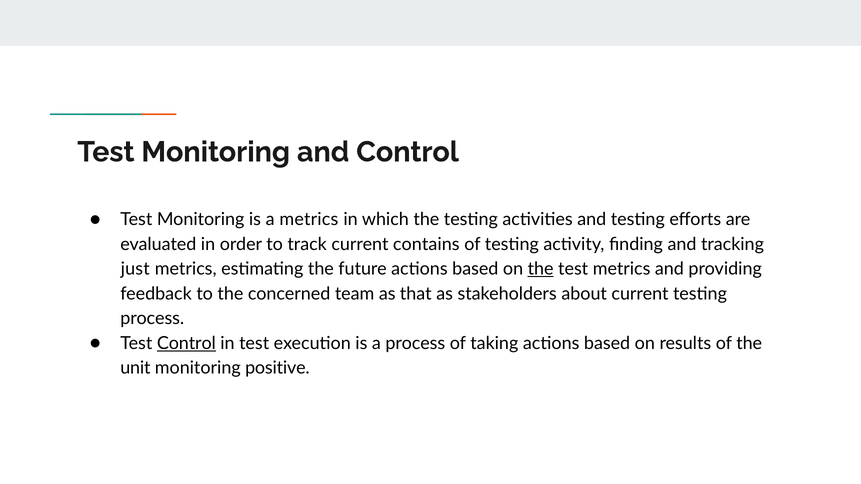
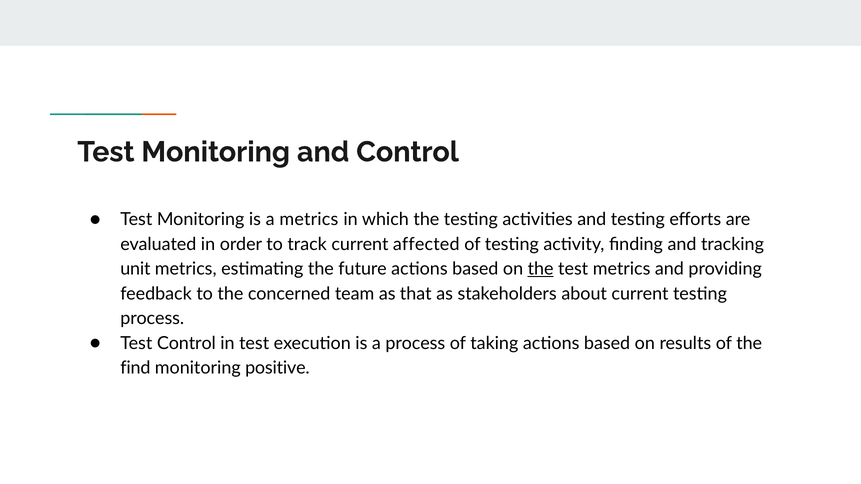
contains: contains -> affected
just: just -> unit
Control at (186, 343) underline: present -> none
unit: unit -> find
